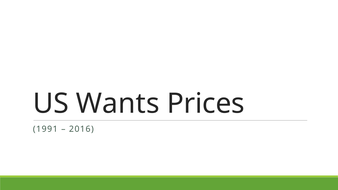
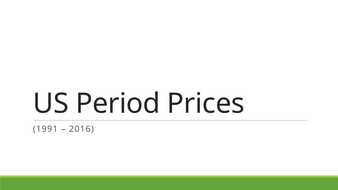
Wants: Wants -> Period
